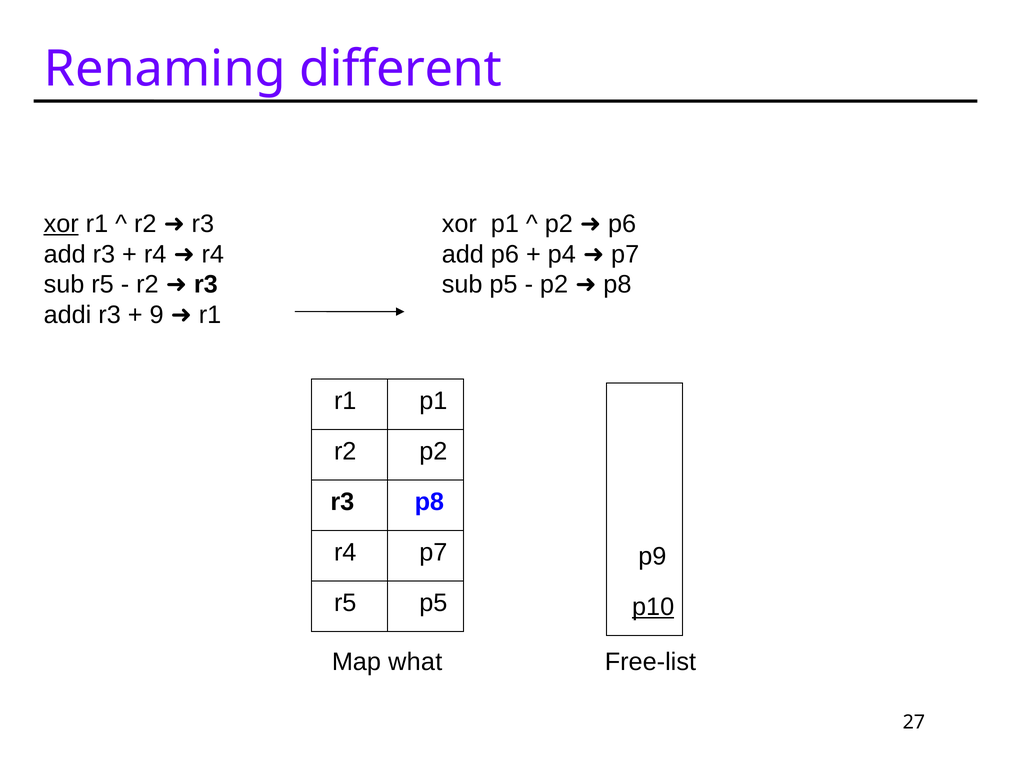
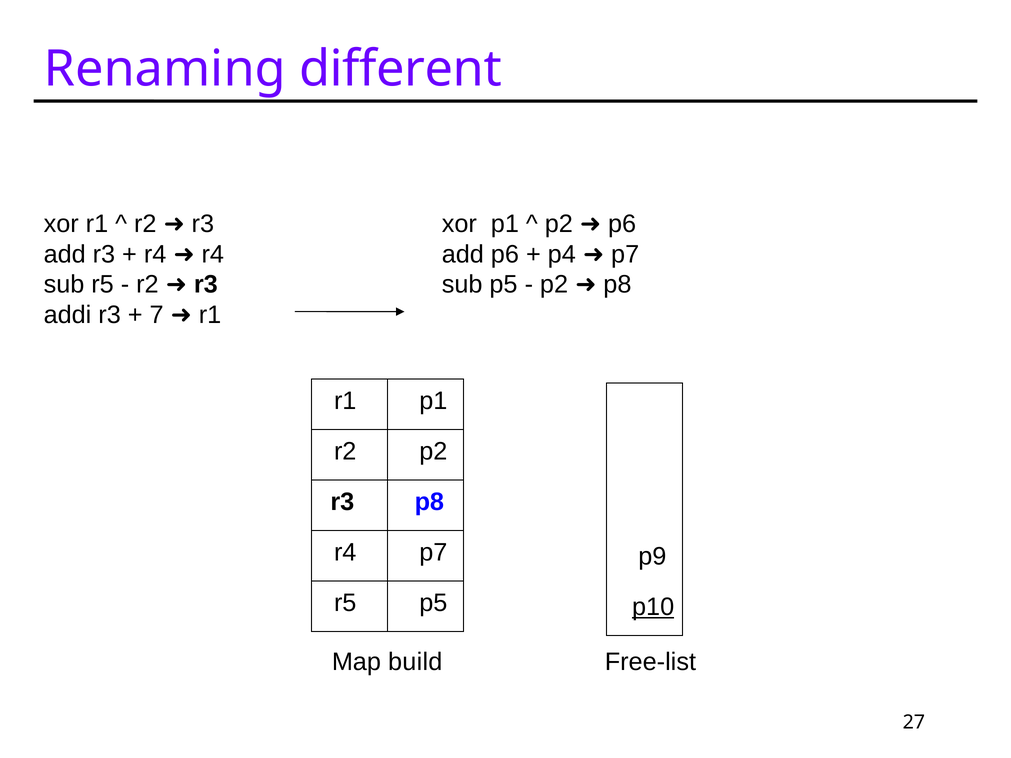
xor at (61, 224) underline: present -> none
9: 9 -> 7
what: what -> build
